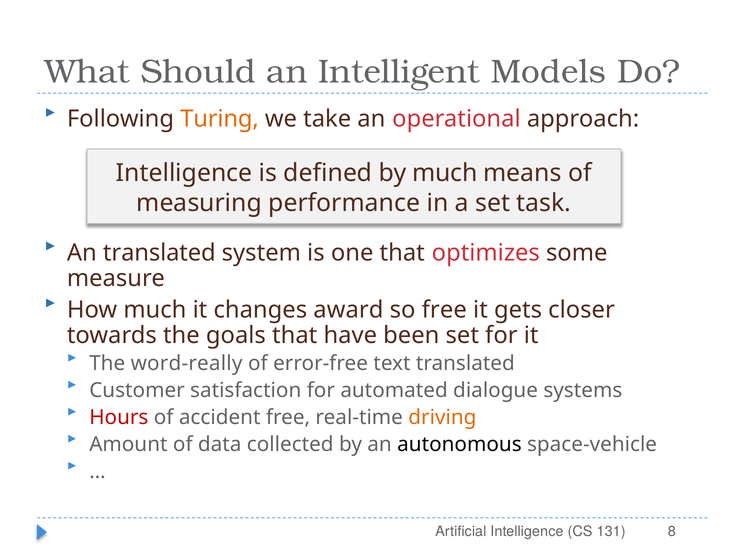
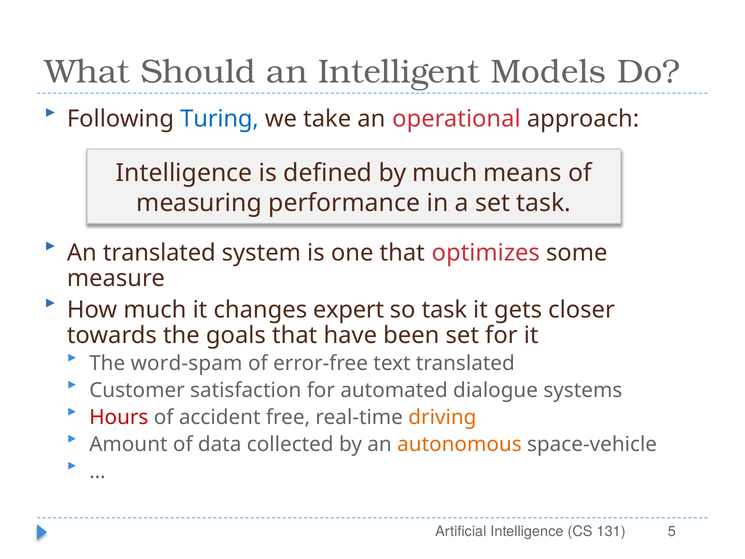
Turing colour: orange -> blue
award: award -> expert
so free: free -> task
word-really: word-really -> word-spam
autonomous colour: black -> orange
8: 8 -> 5
